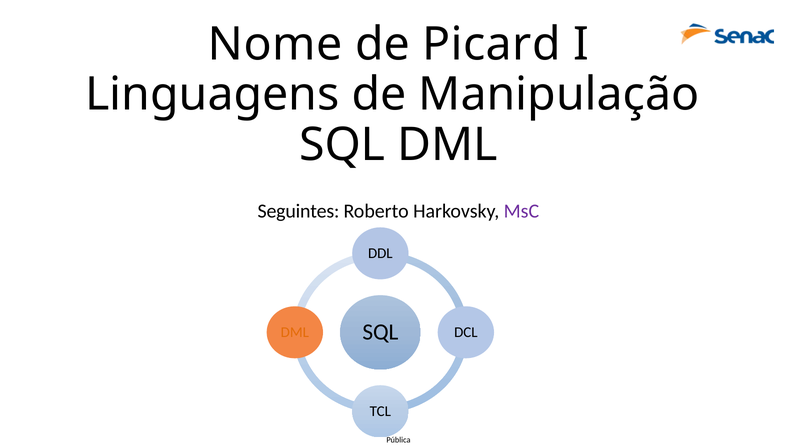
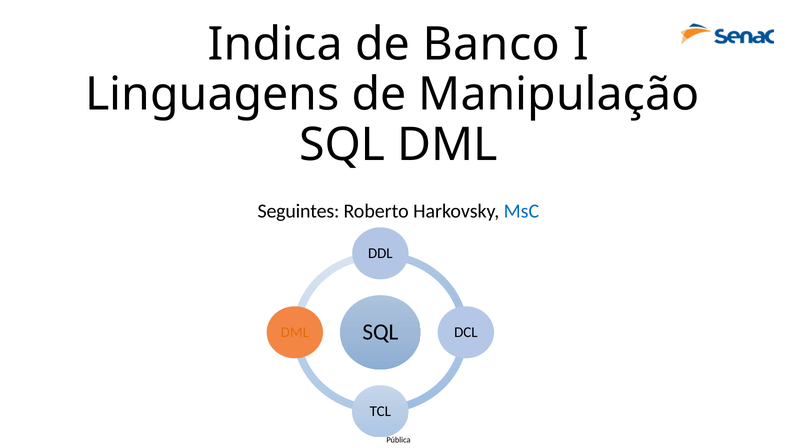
Nome: Nome -> Indica
Picard: Picard -> Banco
MsC colour: purple -> blue
